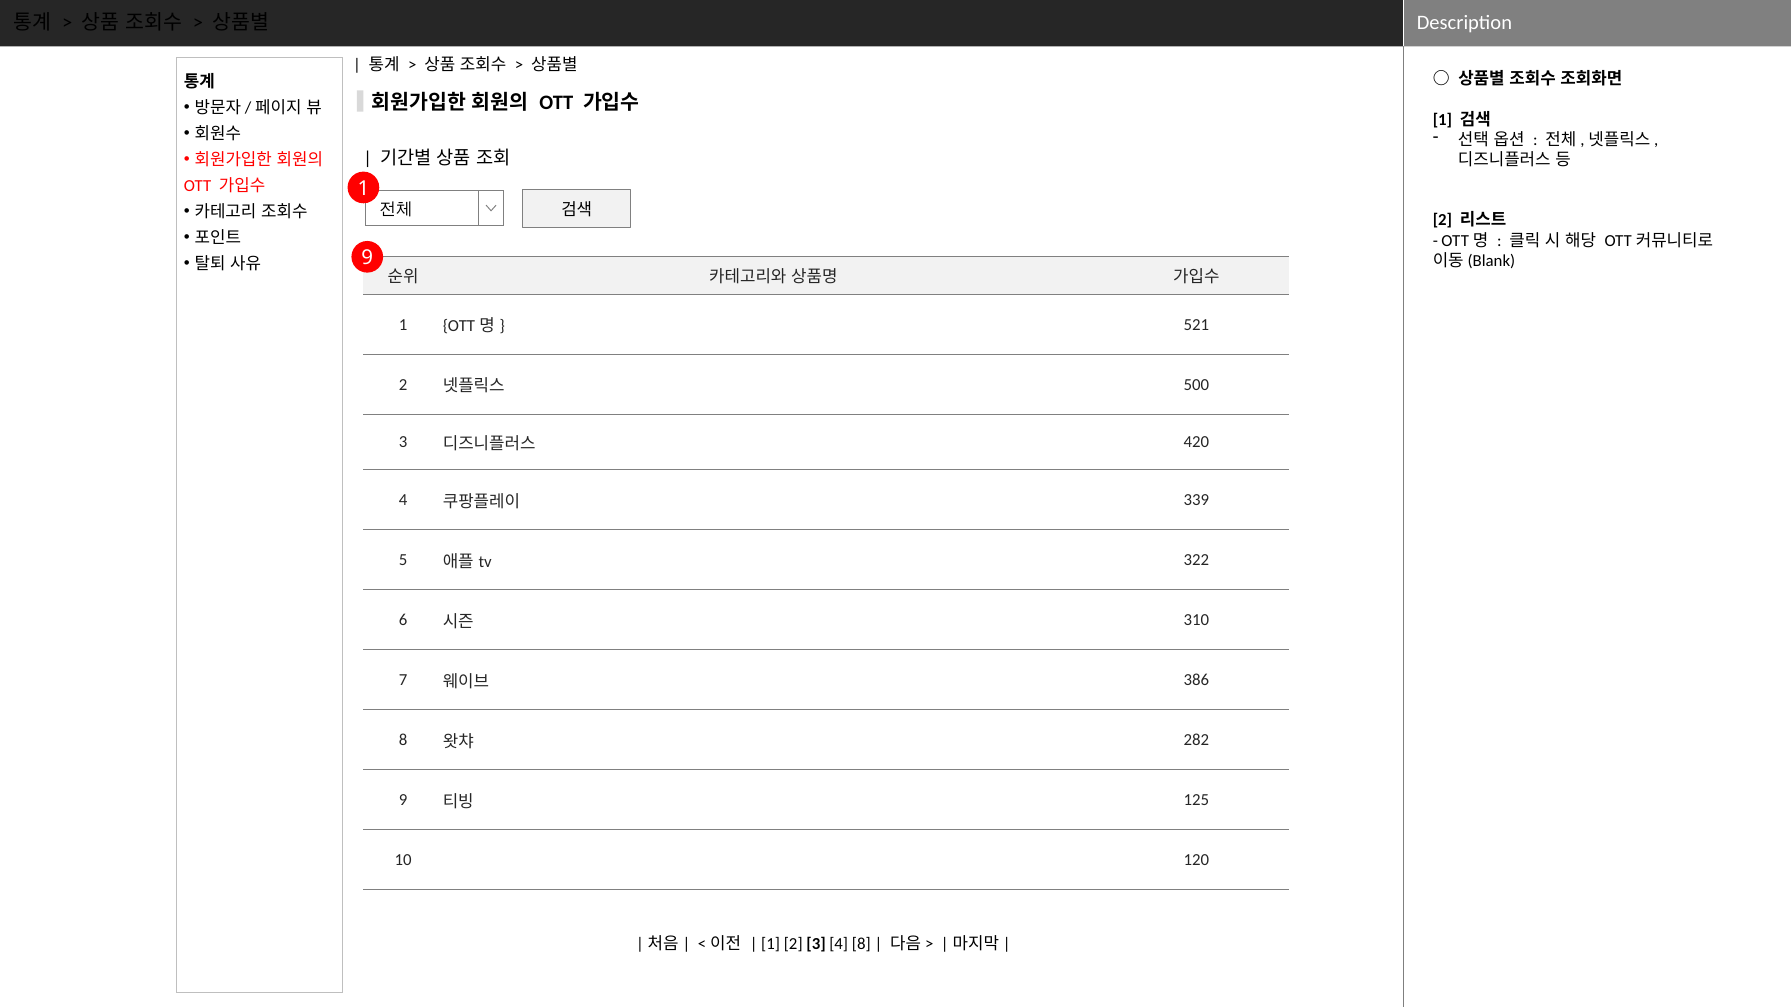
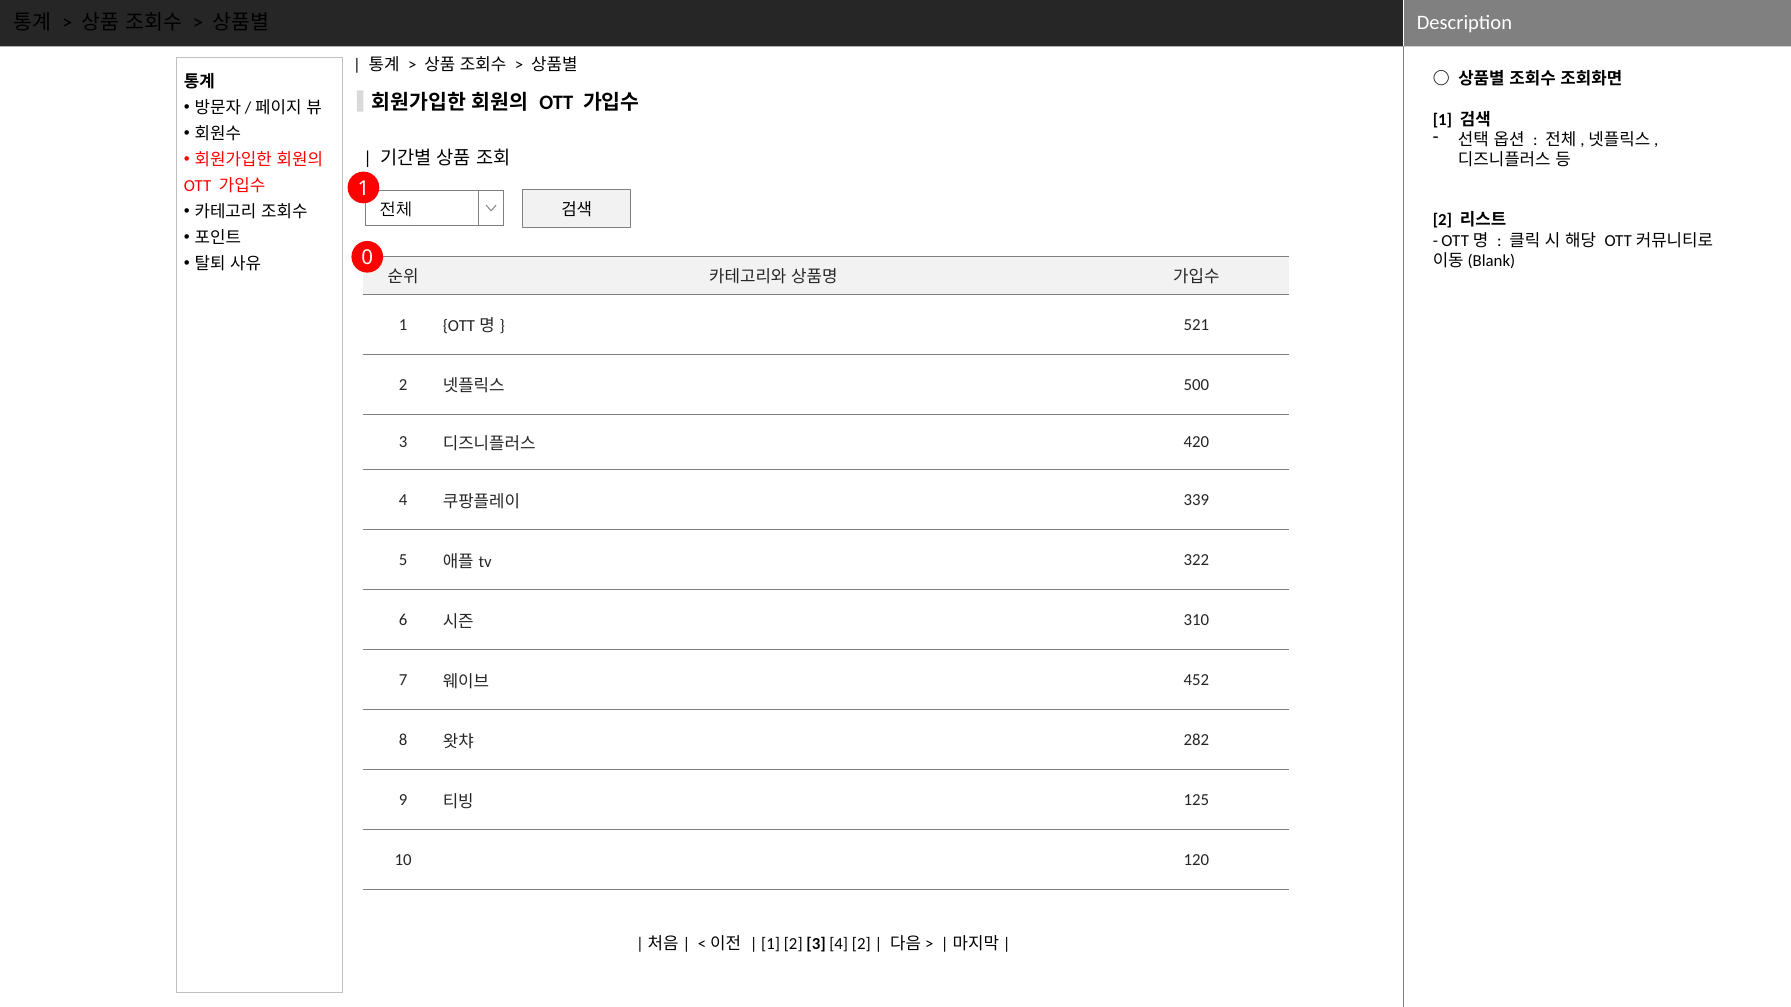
9 at (367, 258): 9 -> 0
386: 386 -> 452
4 8: 8 -> 2
